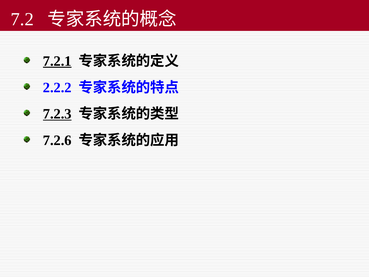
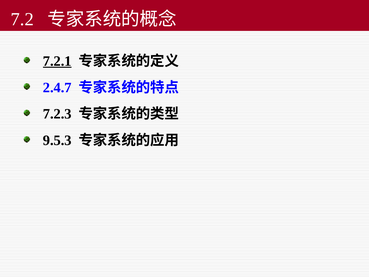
2.2.2: 2.2.2 -> 2.4.7
7.2.3 underline: present -> none
7.2.6: 7.2.6 -> 9.5.3
